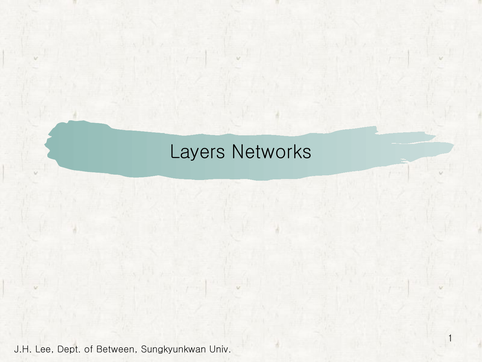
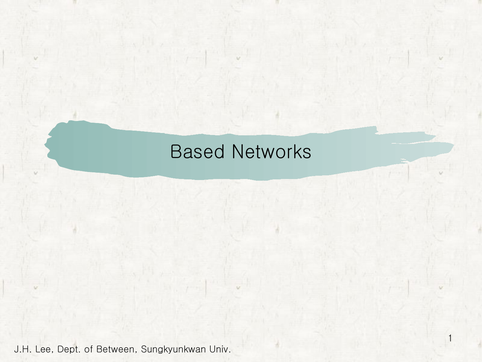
Layers: Layers -> Based
